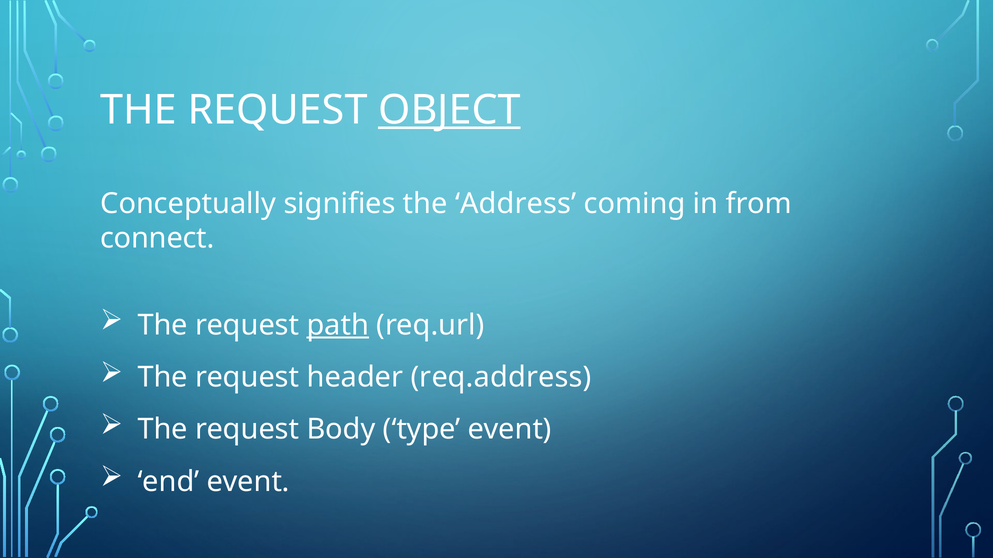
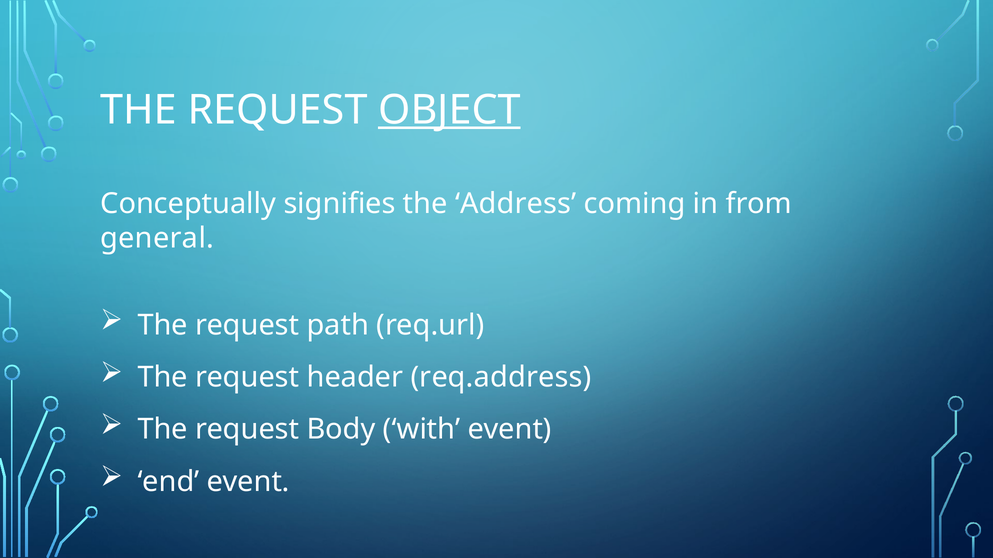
connect: connect -> general
path underline: present -> none
type: type -> with
